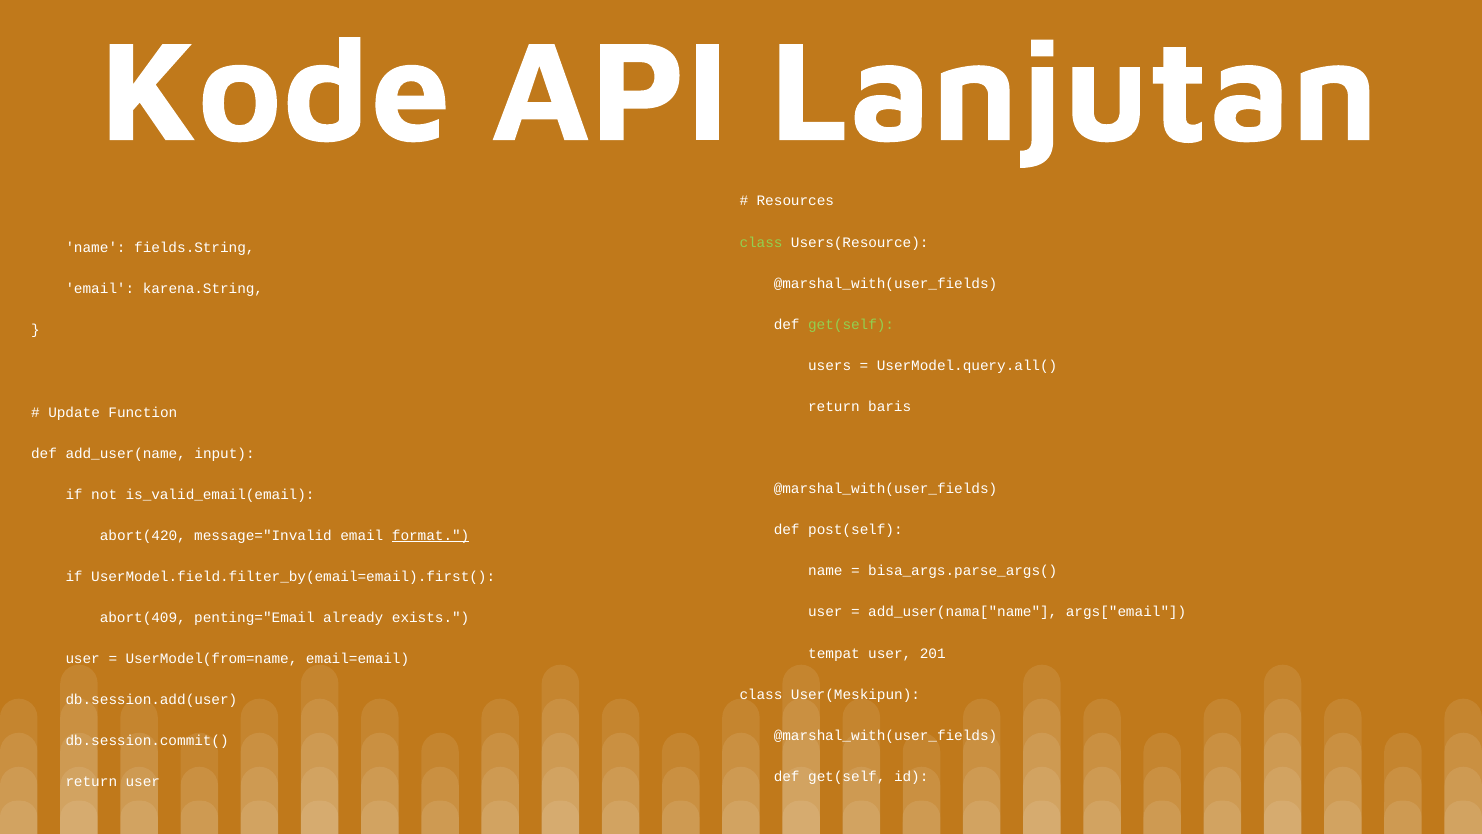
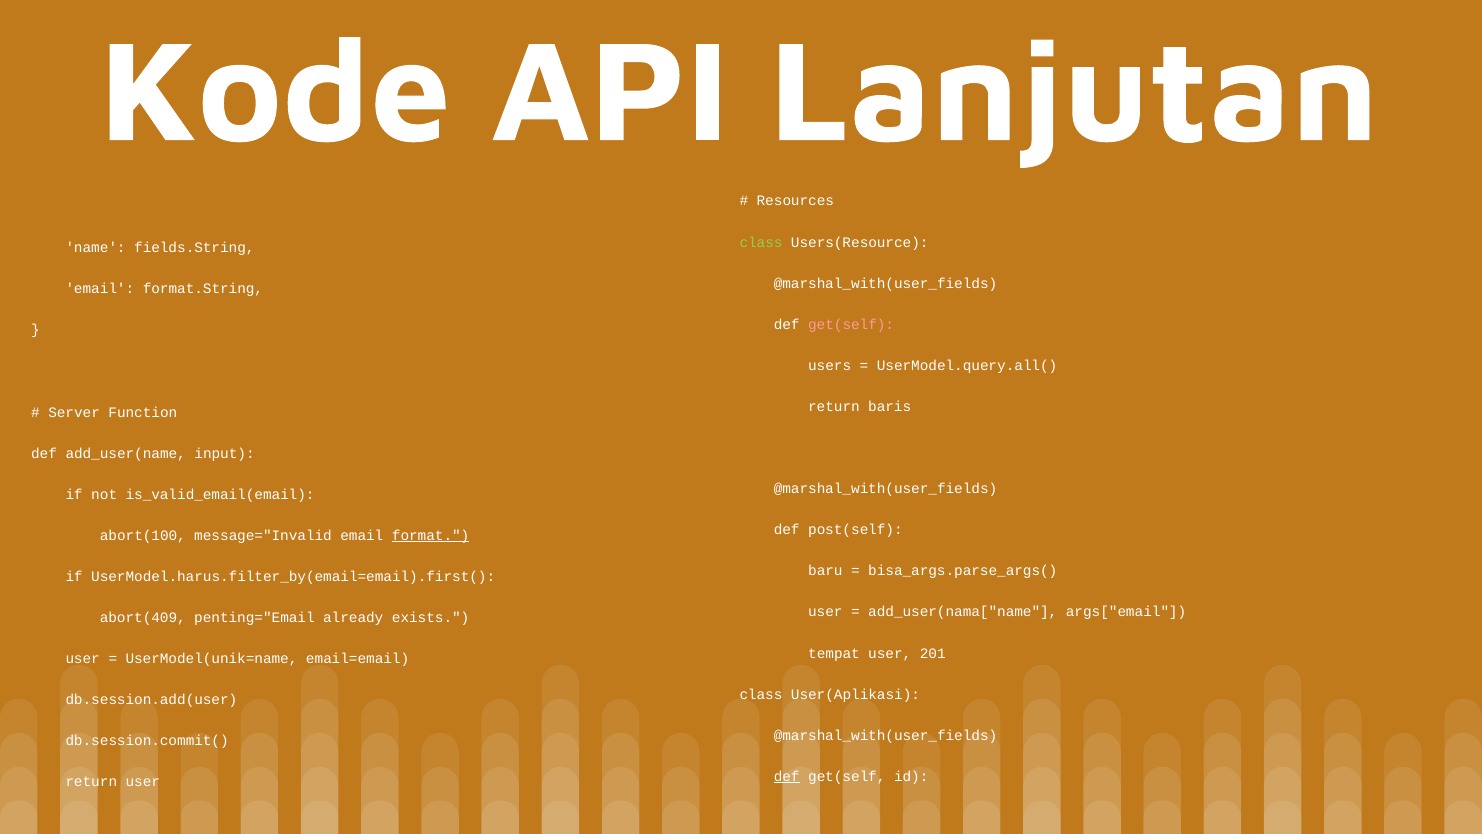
karena.String: karena.String -> format.String
get(self at (851, 324) colour: light green -> pink
Update: Update -> Server
abort(420: abort(420 -> abort(100
name at (825, 571): name -> baru
UserModel.field.filter_by(email=email).first(: UserModel.field.filter_by(email=email).first( -> UserModel.harus.filter_by(email=email).first(
UserModel(from=name: UserModel(from=name -> UserModel(unik=name
User(Meskipun: User(Meskipun -> User(Aplikasi
def at (787, 776) underline: none -> present
